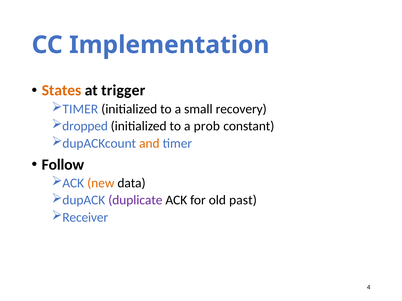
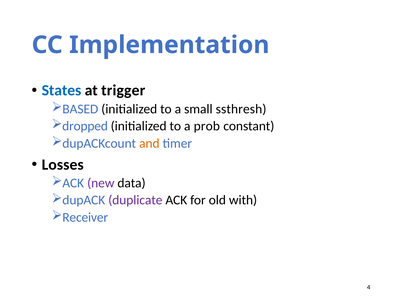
States colour: orange -> blue
TIMER at (80, 109): TIMER -> BASED
recovery: recovery -> ssthresh
Follow: Follow -> Losses
new colour: orange -> purple
past: past -> with
